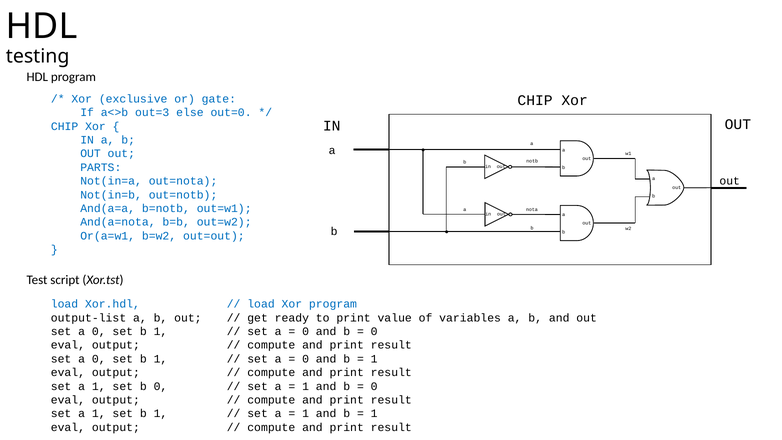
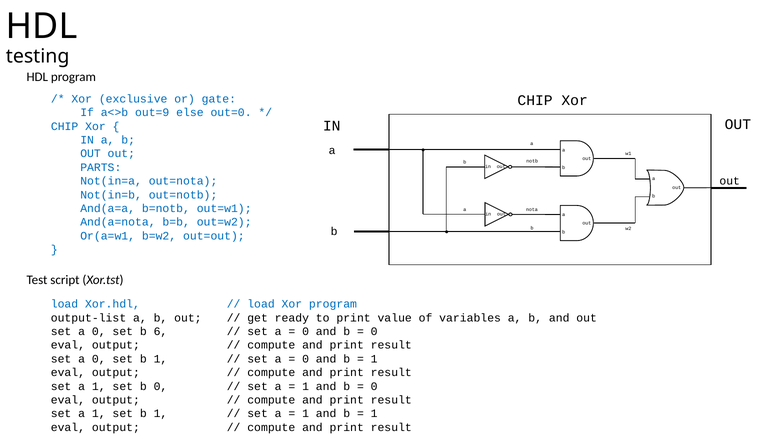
out=3: out=3 -> out=9
1 at (160, 331): 1 -> 6
